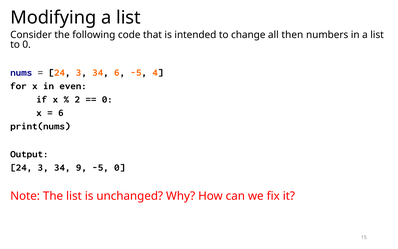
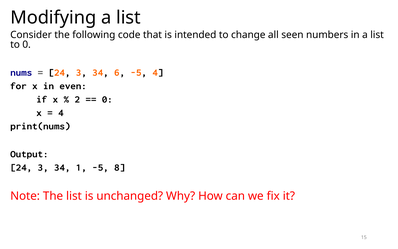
then: then -> seen
6 at (61, 113): 6 -> 4
9: 9 -> 1
-5 0: 0 -> 8
